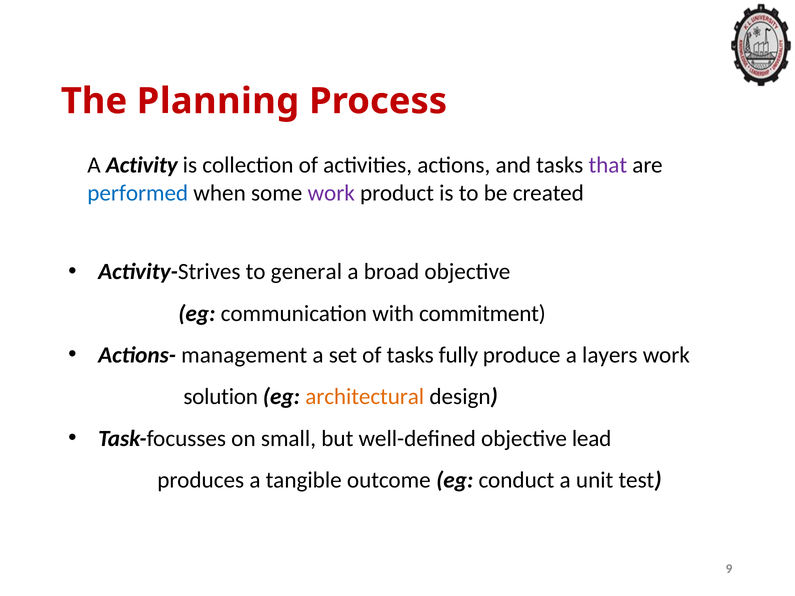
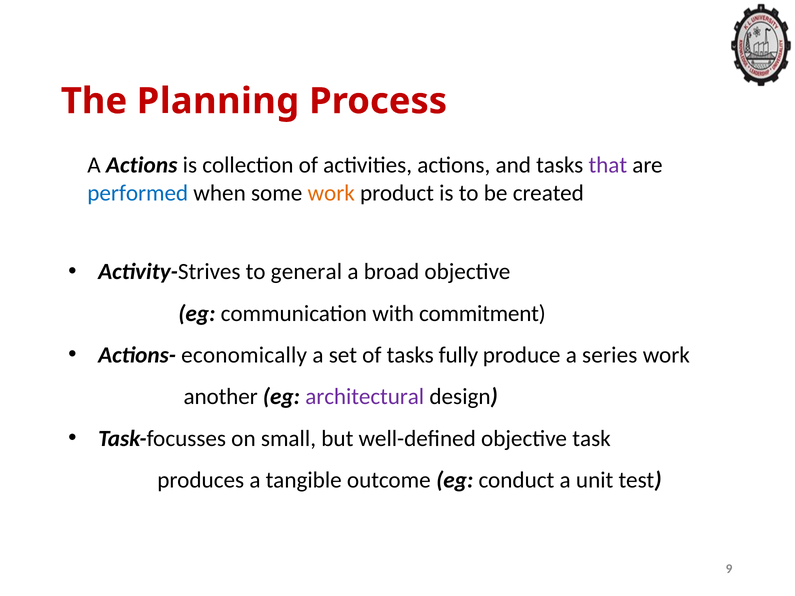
A Activity: Activity -> Actions
work at (331, 193) colour: purple -> orange
management: management -> economically
layers: layers -> series
solution: solution -> another
architectural colour: orange -> purple
lead: lead -> task
